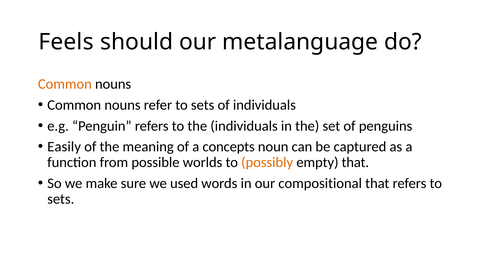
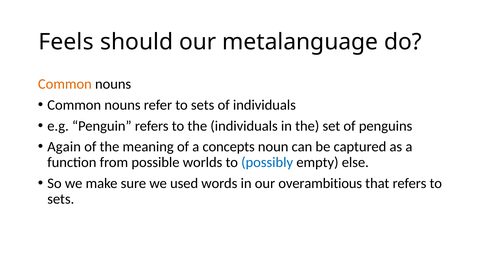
Easily: Easily -> Again
possibly colour: orange -> blue
empty that: that -> else
compositional: compositional -> overambitious
